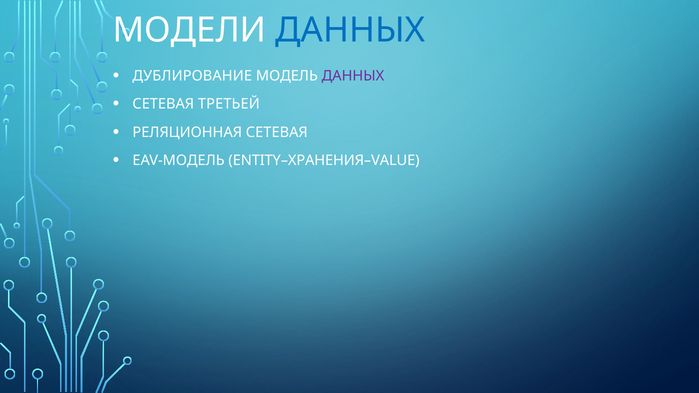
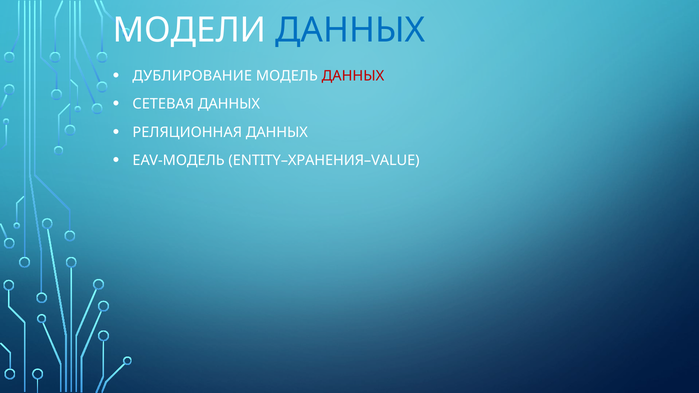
ДАННЫХ at (353, 76) colour: purple -> red
СЕТЕВАЯ ТРЕТЬЕЙ: ТРЕТЬЕЙ -> ДАННЫХ
РЕЛЯЦИОННАЯ СЕТЕВАЯ: СЕТЕВАЯ -> ДАННЫХ
